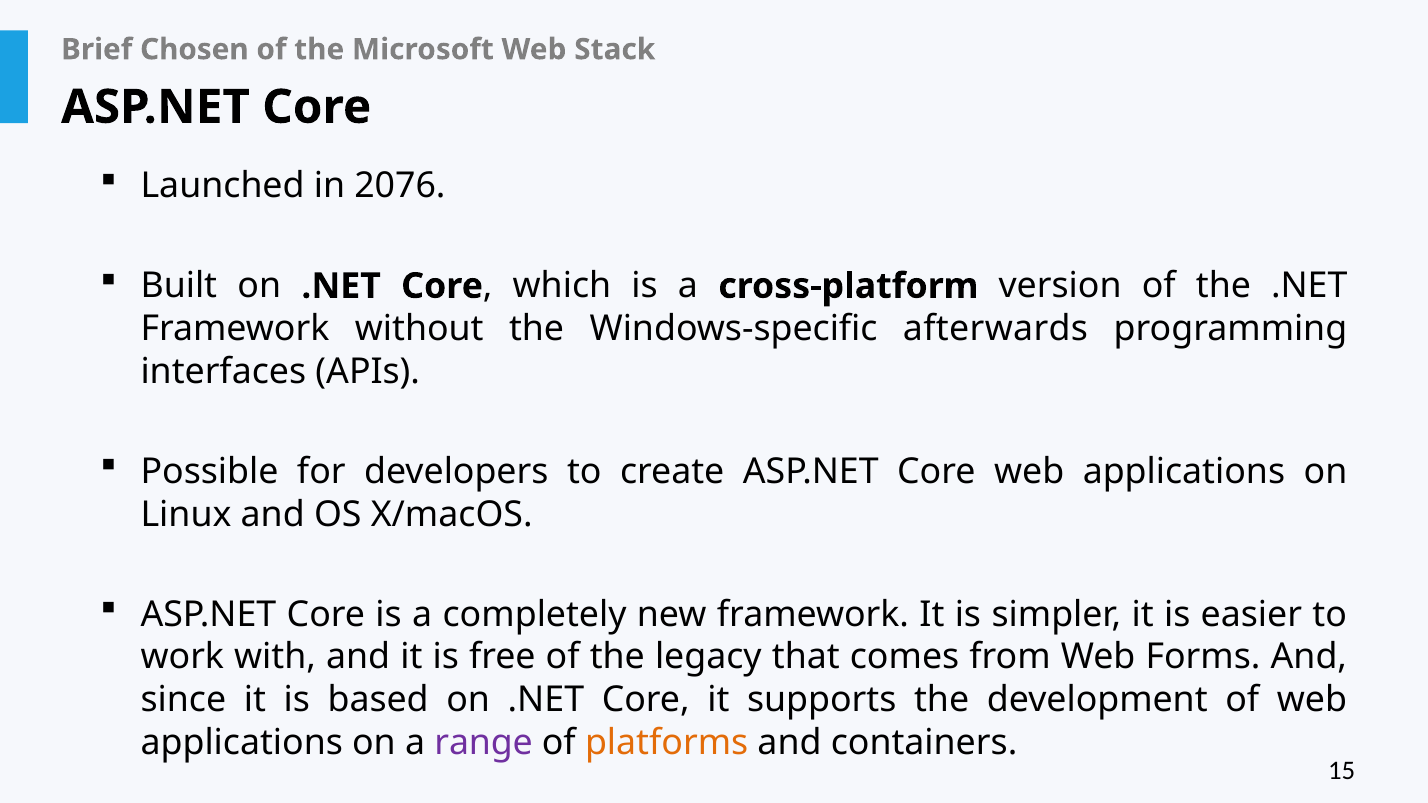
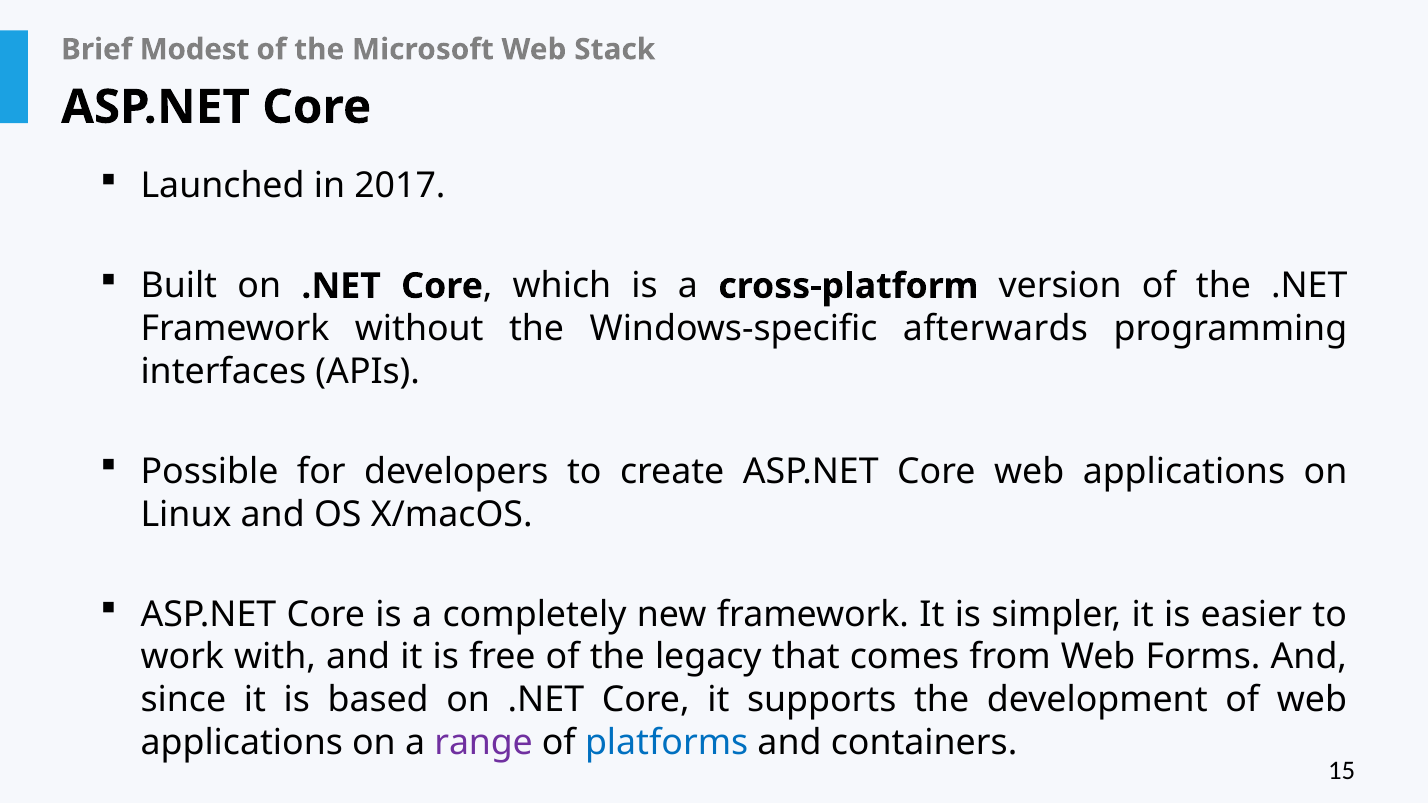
Chosen: Chosen -> Modest
2076: 2076 -> 2017
platforms colour: orange -> blue
